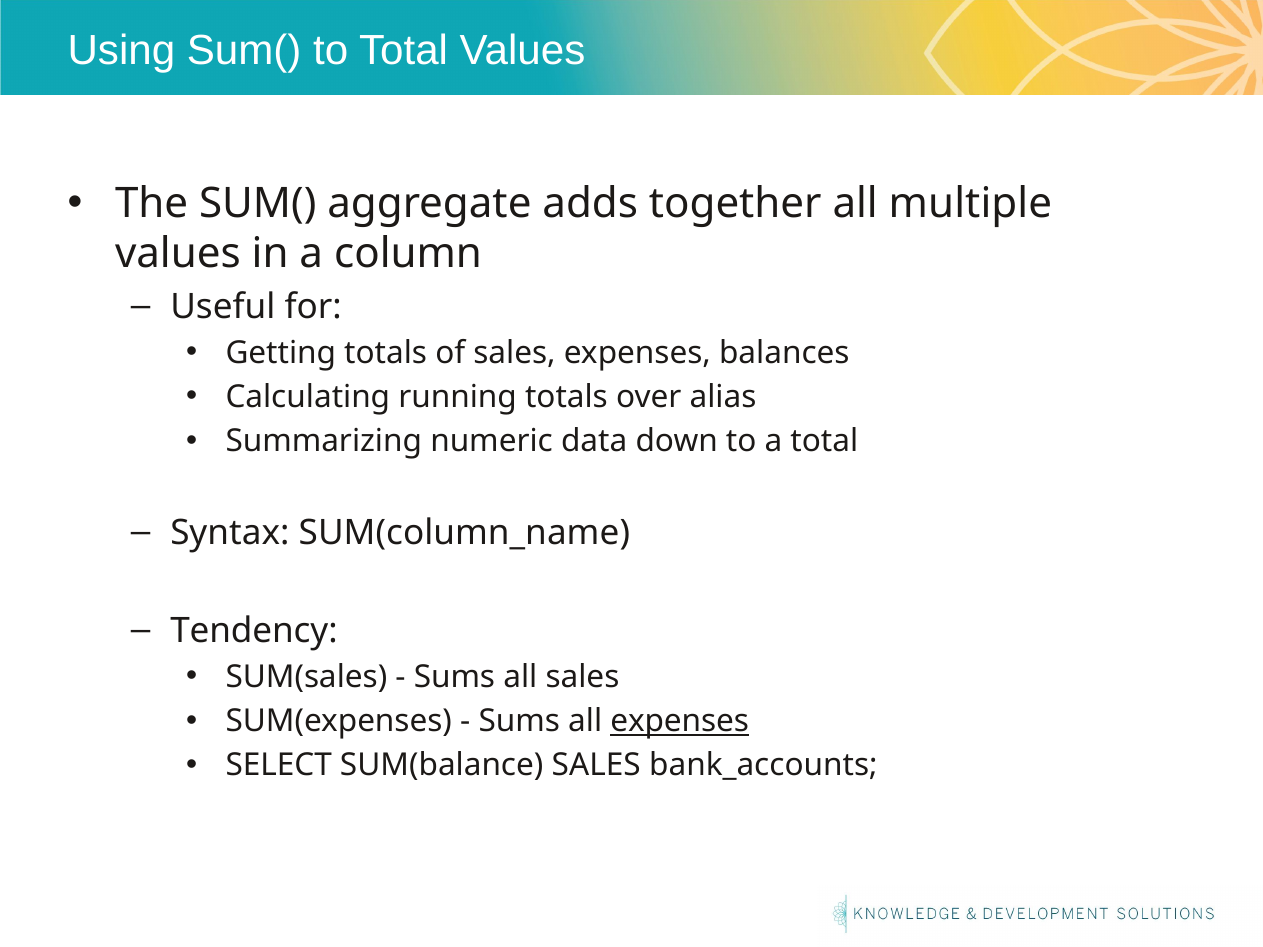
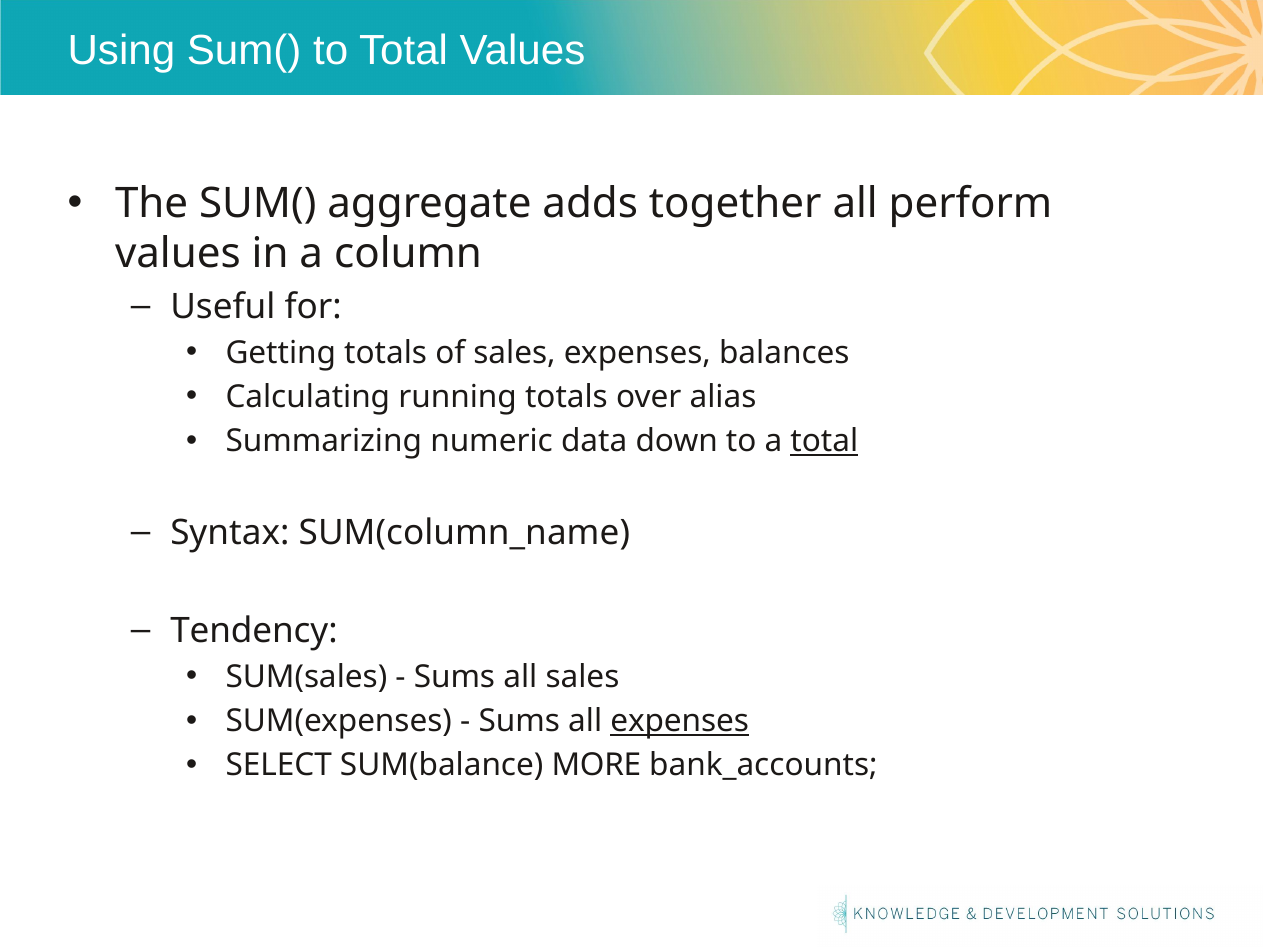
multiple: multiple -> perform
total at (824, 441) underline: none -> present
SUM(balance SALES: SALES -> MORE
